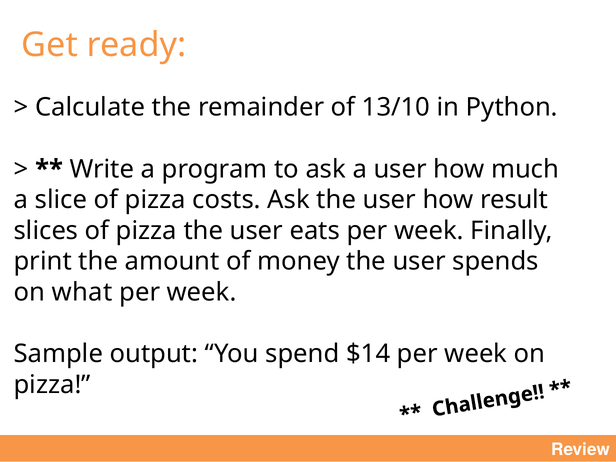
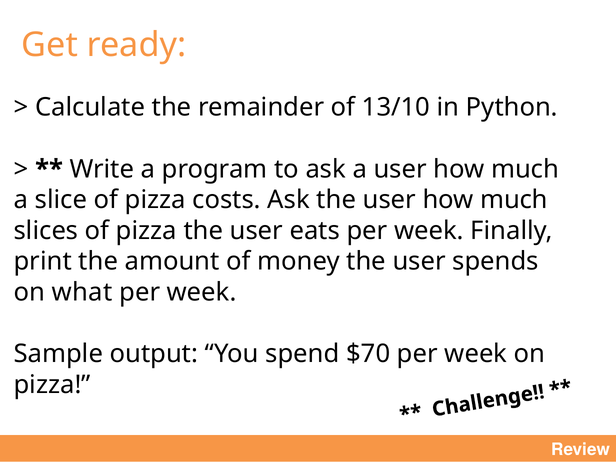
the user how result: result -> much
$14: $14 -> $70
